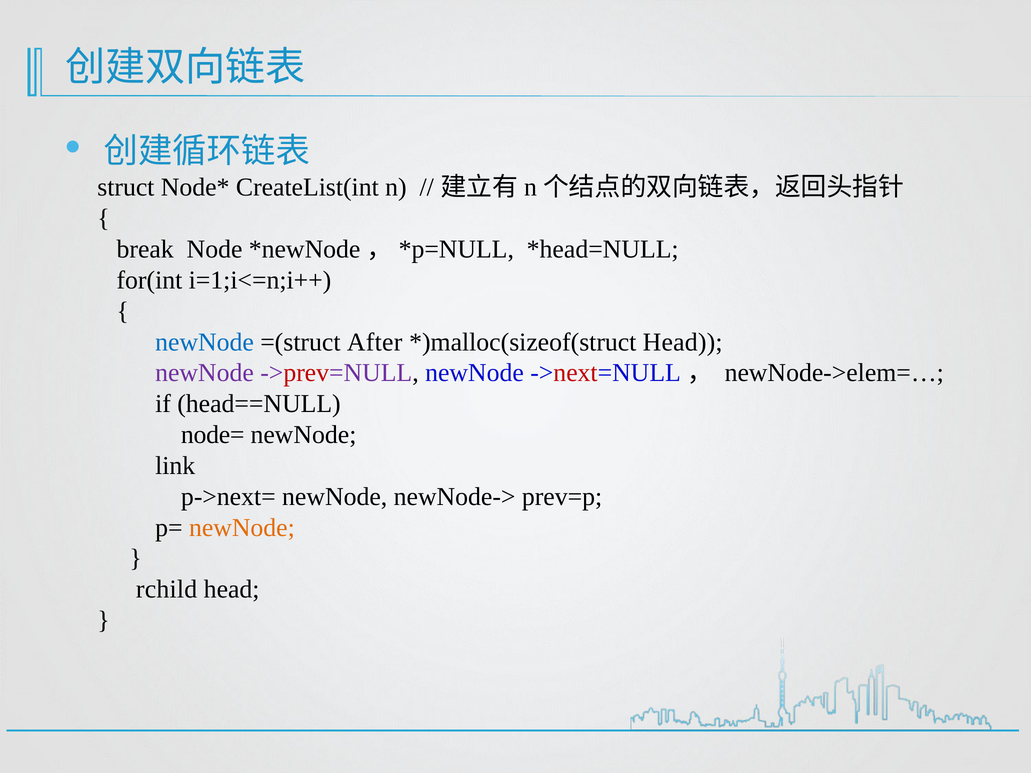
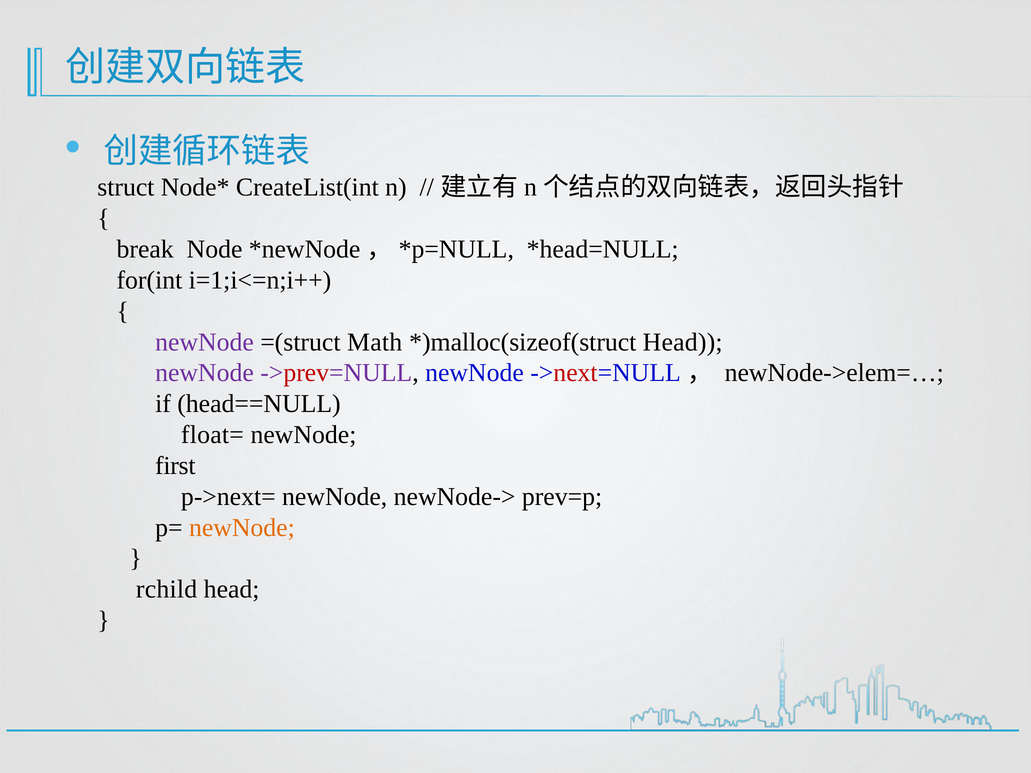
newNode at (205, 342) colour: blue -> purple
After: After -> Math
node=: node= -> float=
link: link -> first
